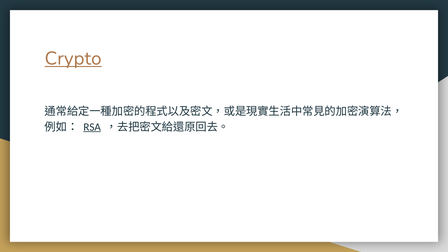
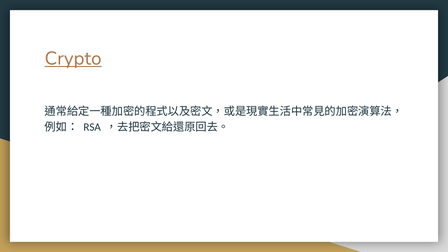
RSA underline: present -> none
